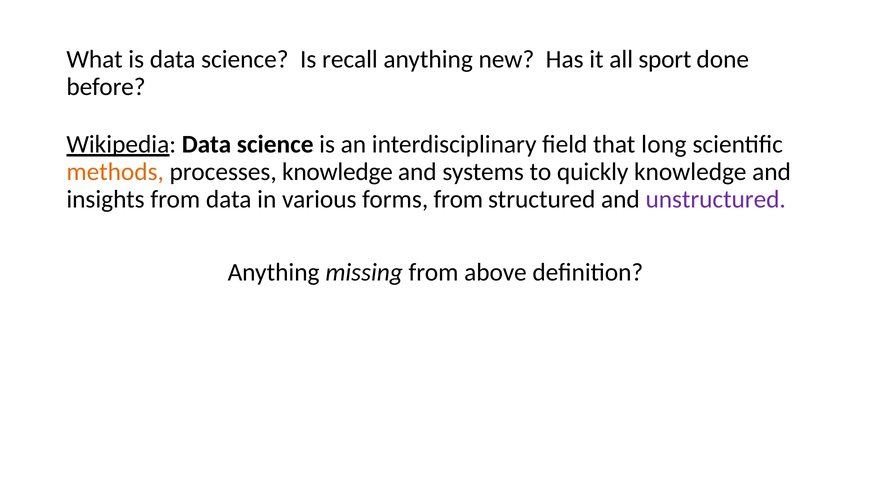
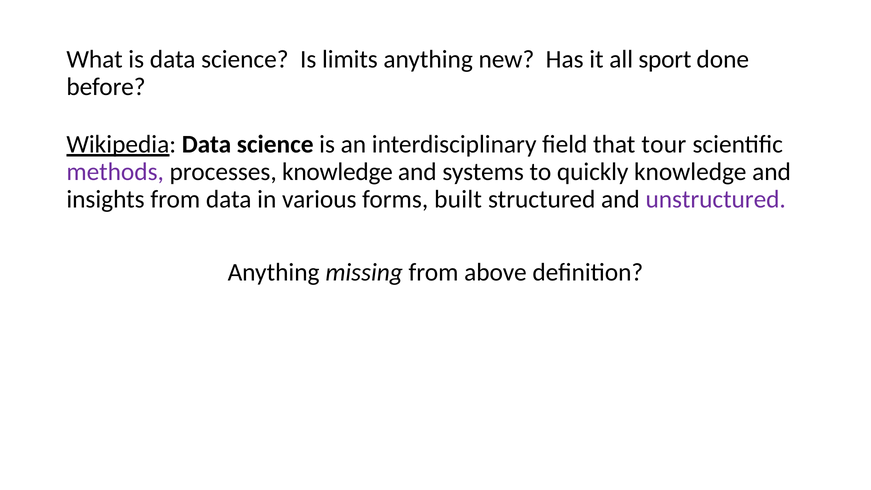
recall: recall -> limits
long: long -> tour
methods colour: orange -> purple
forms from: from -> built
